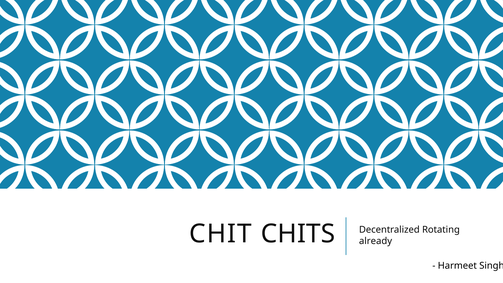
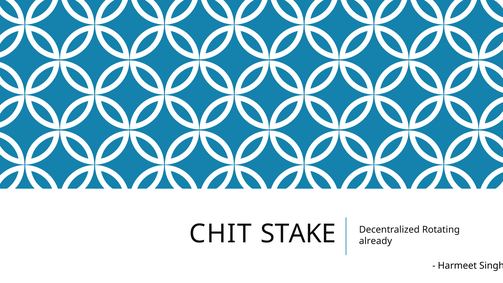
CHITS: CHITS -> STAKE
